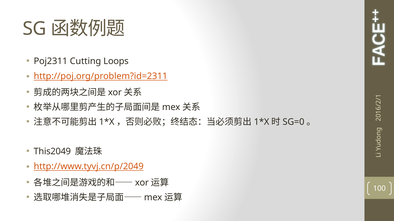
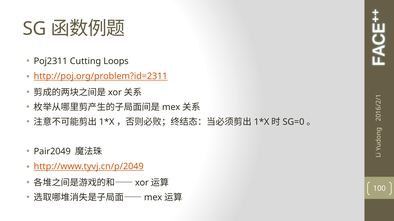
This2049: This2049 -> Pair2049
